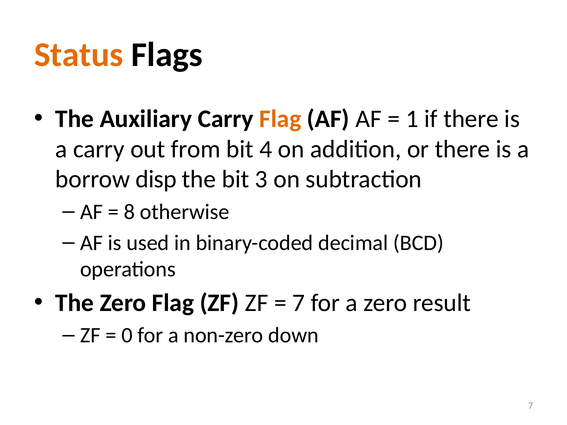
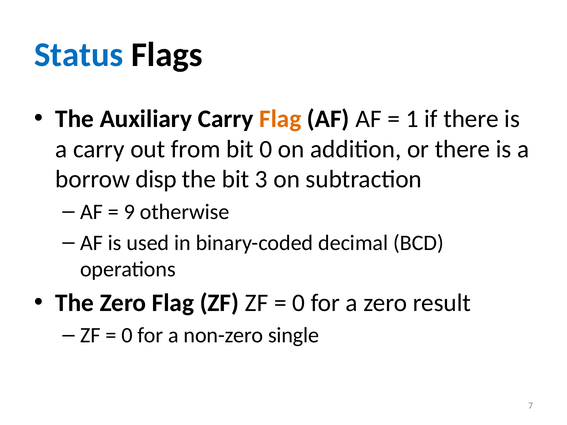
Status colour: orange -> blue
bit 4: 4 -> 0
8: 8 -> 9
7 at (299, 303): 7 -> 0
down: down -> single
